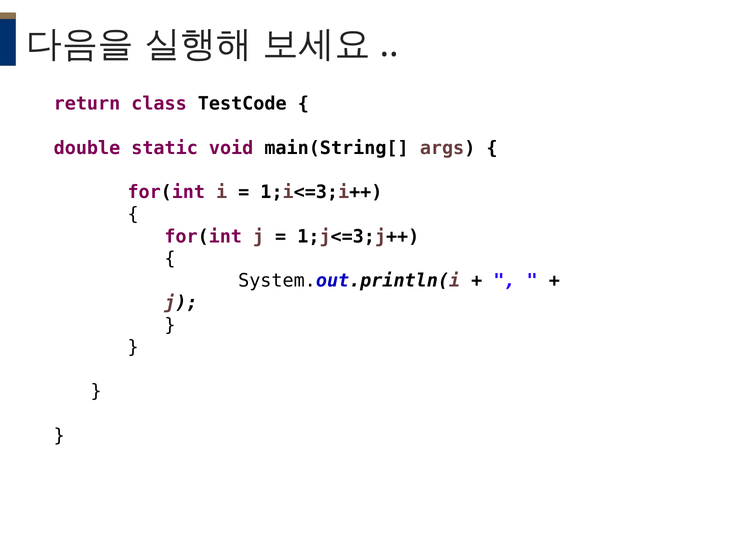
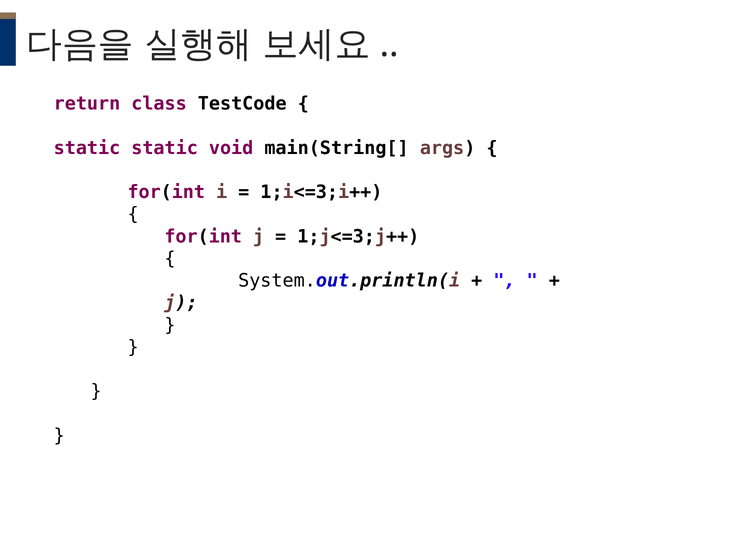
double at (87, 148): double -> static
